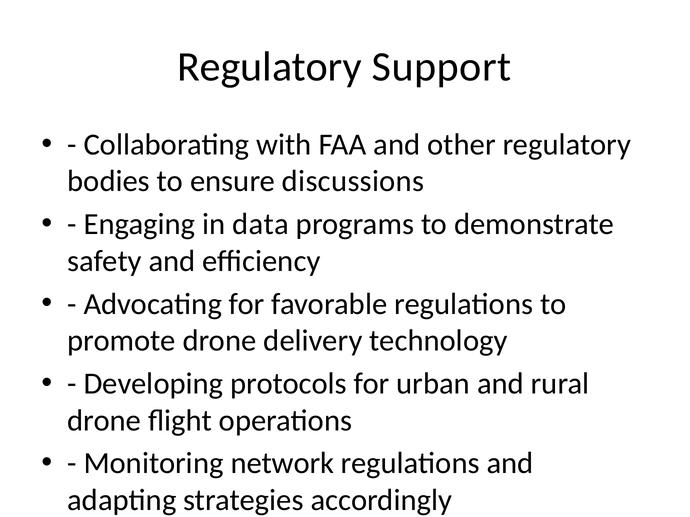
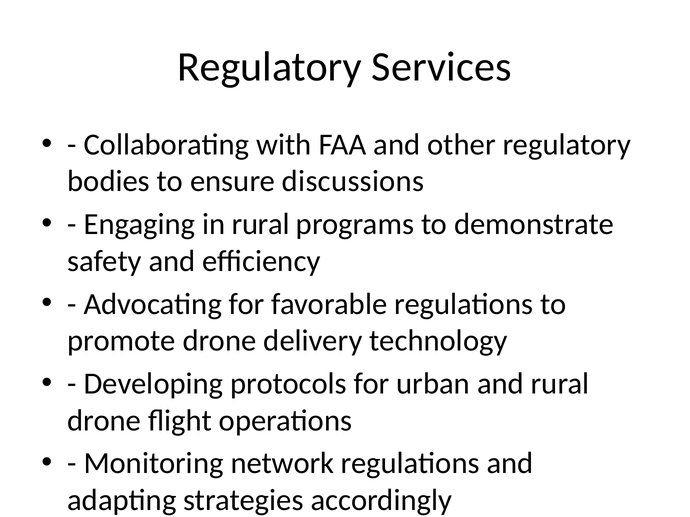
Support: Support -> Services
in data: data -> rural
